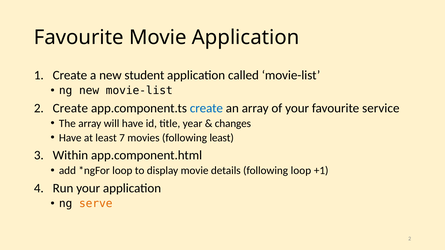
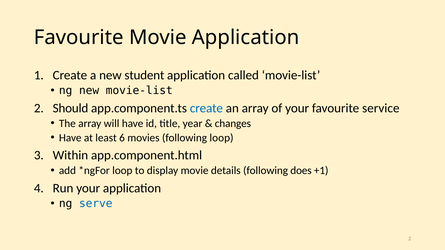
2 Create: Create -> Should
7: 7 -> 6
following least: least -> loop
following loop: loop -> does
serve colour: orange -> blue
